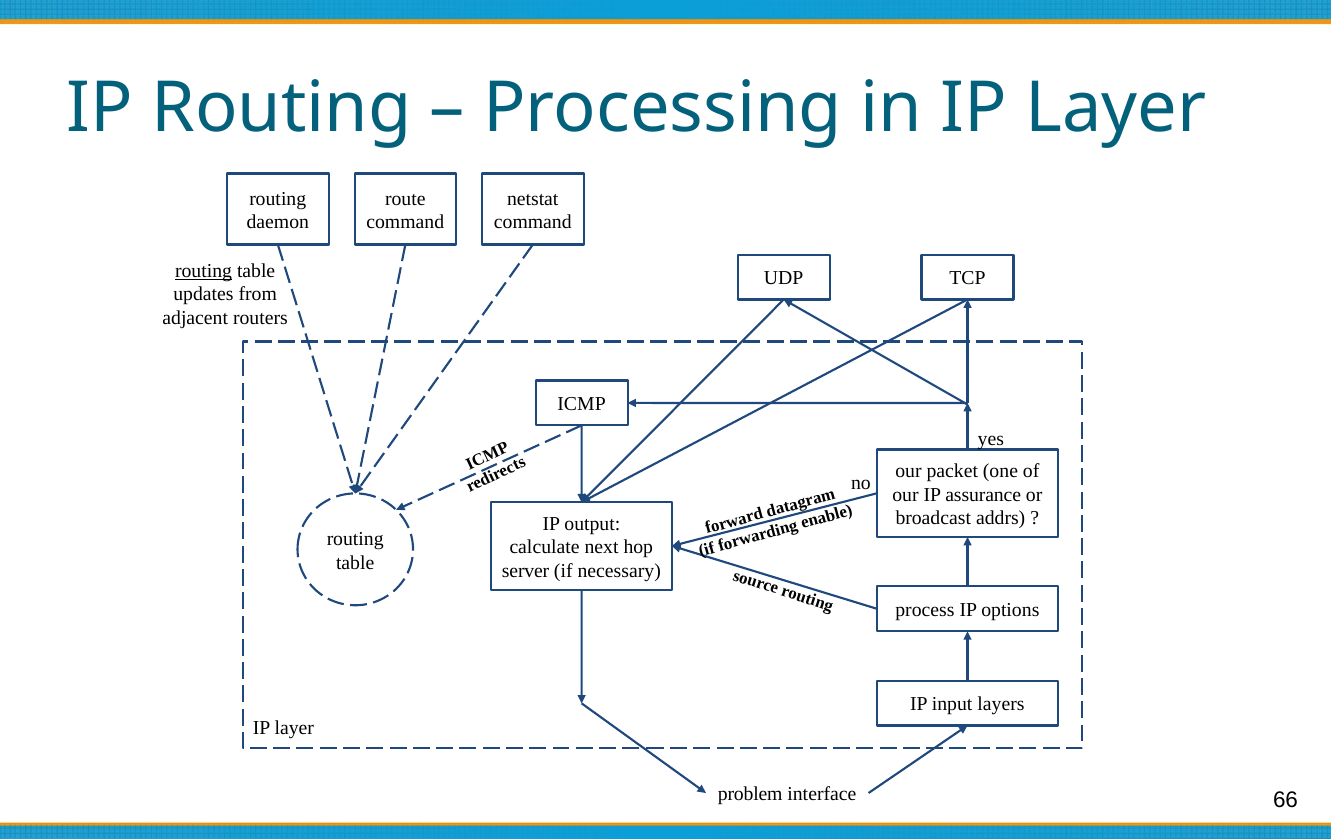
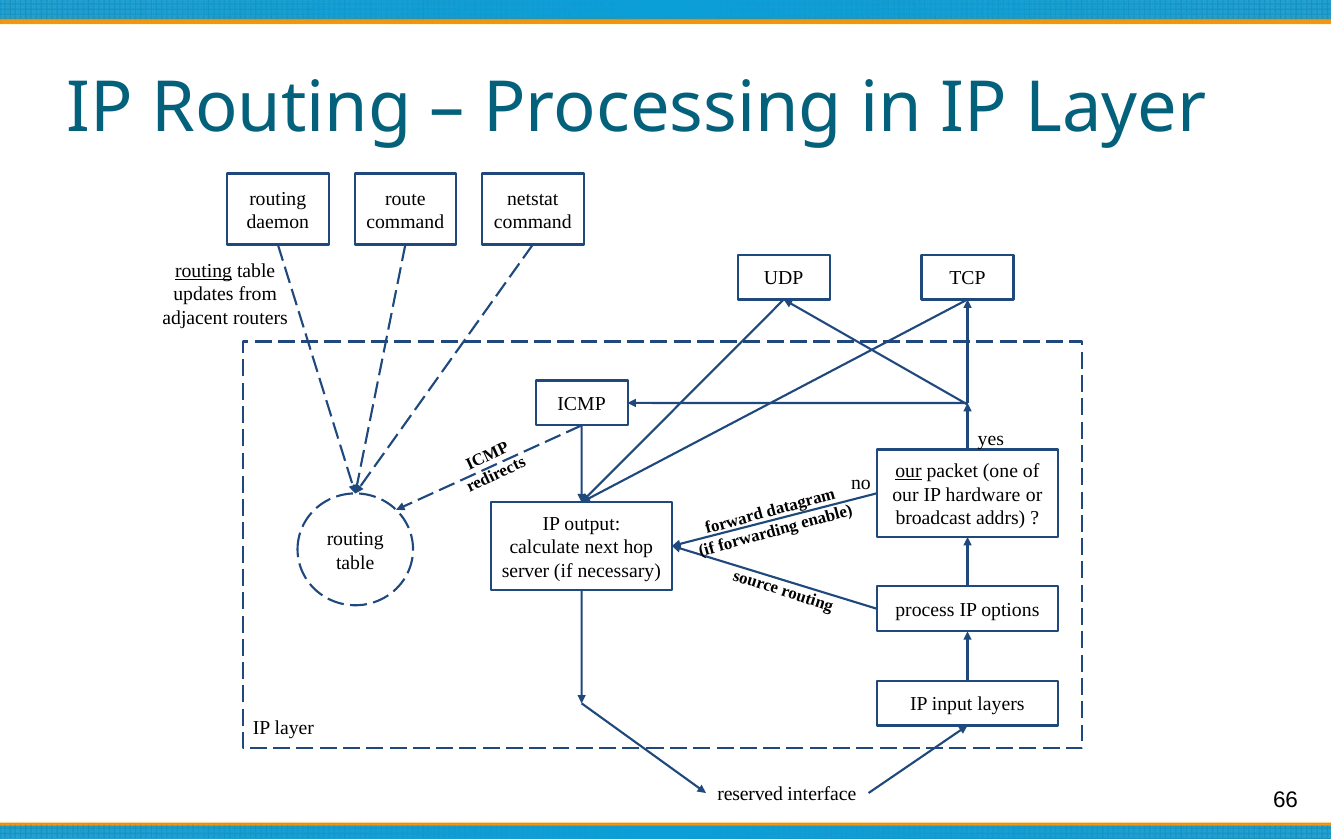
our at (908, 471) underline: none -> present
assurance: assurance -> hardware
problem: problem -> reserved
